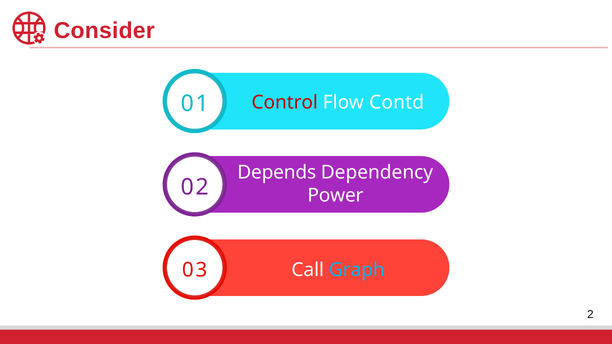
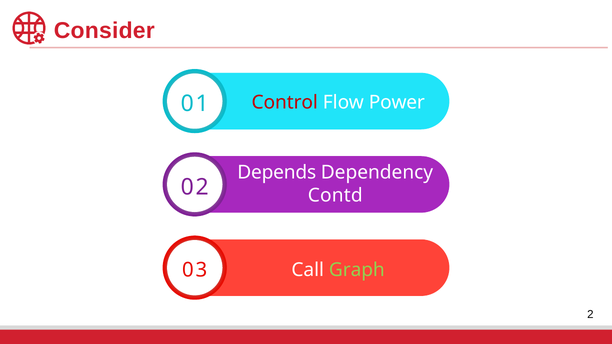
Contd: Contd -> Power
Power: Power -> Contd
Graph colour: light blue -> light green
